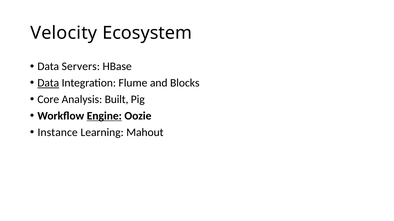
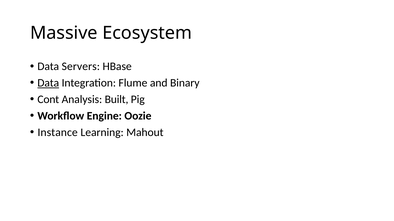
Velocity: Velocity -> Massive
Blocks: Blocks -> Binary
Core: Core -> Cont
Engine underline: present -> none
